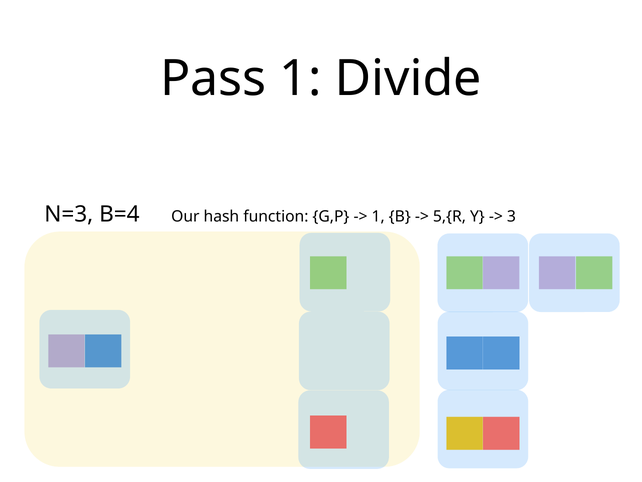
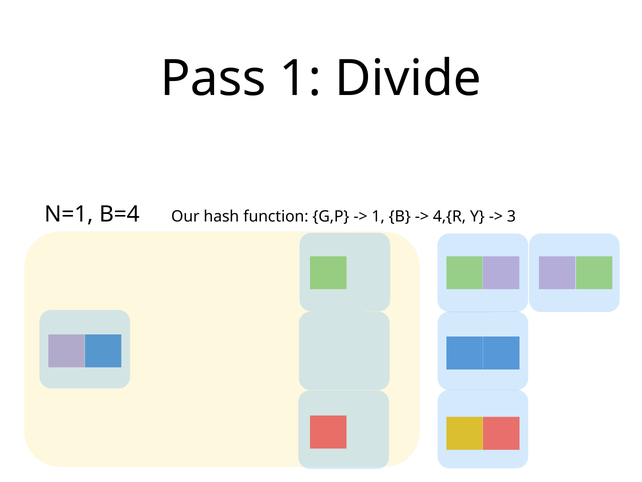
N=3: N=3 -> N=1
5,{R: 5,{R -> 4,{R
